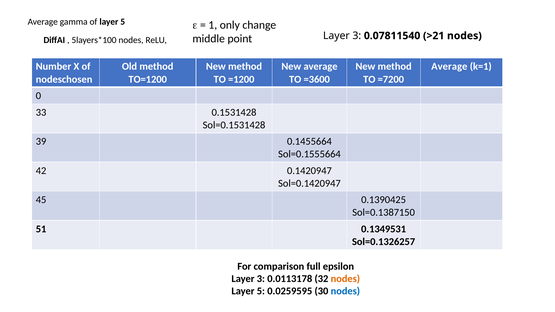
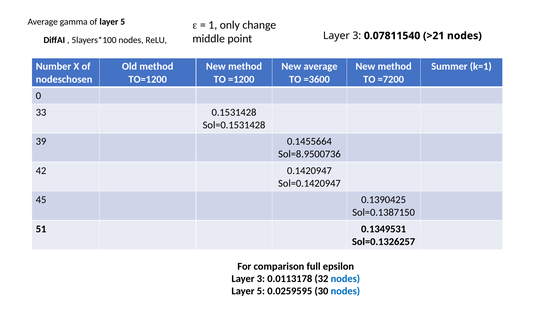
Average at (449, 67): Average -> Summer
Sol=0.1555664: Sol=0.1555664 -> Sol=8.9500736
nodes at (345, 279) colour: orange -> blue
